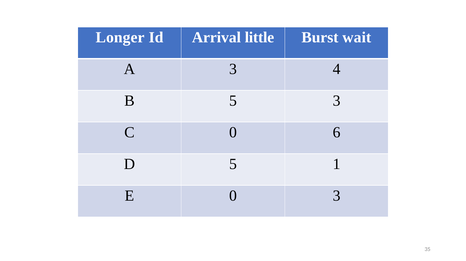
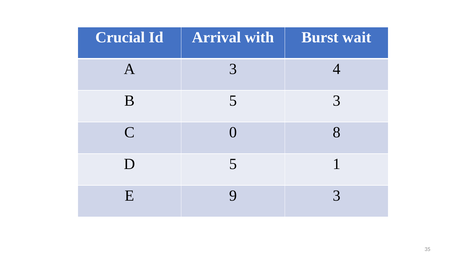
Longer: Longer -> Crucial
little: little -> with
6: 6 -> 8
E 0: 0 -> 9
